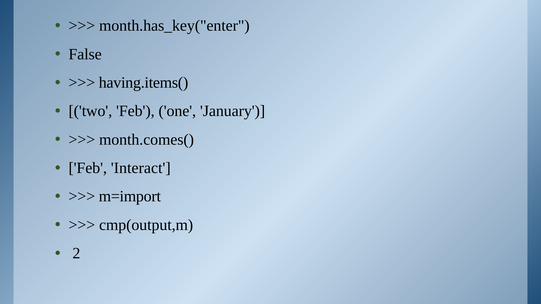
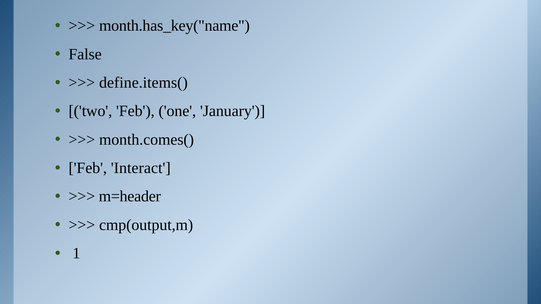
month.has_key("enter: month.has_key("enter -> month.has_key("name
having.items(: having.items( -> define.items(
m=import: m=import -> m=header
2: 2 -> 1
